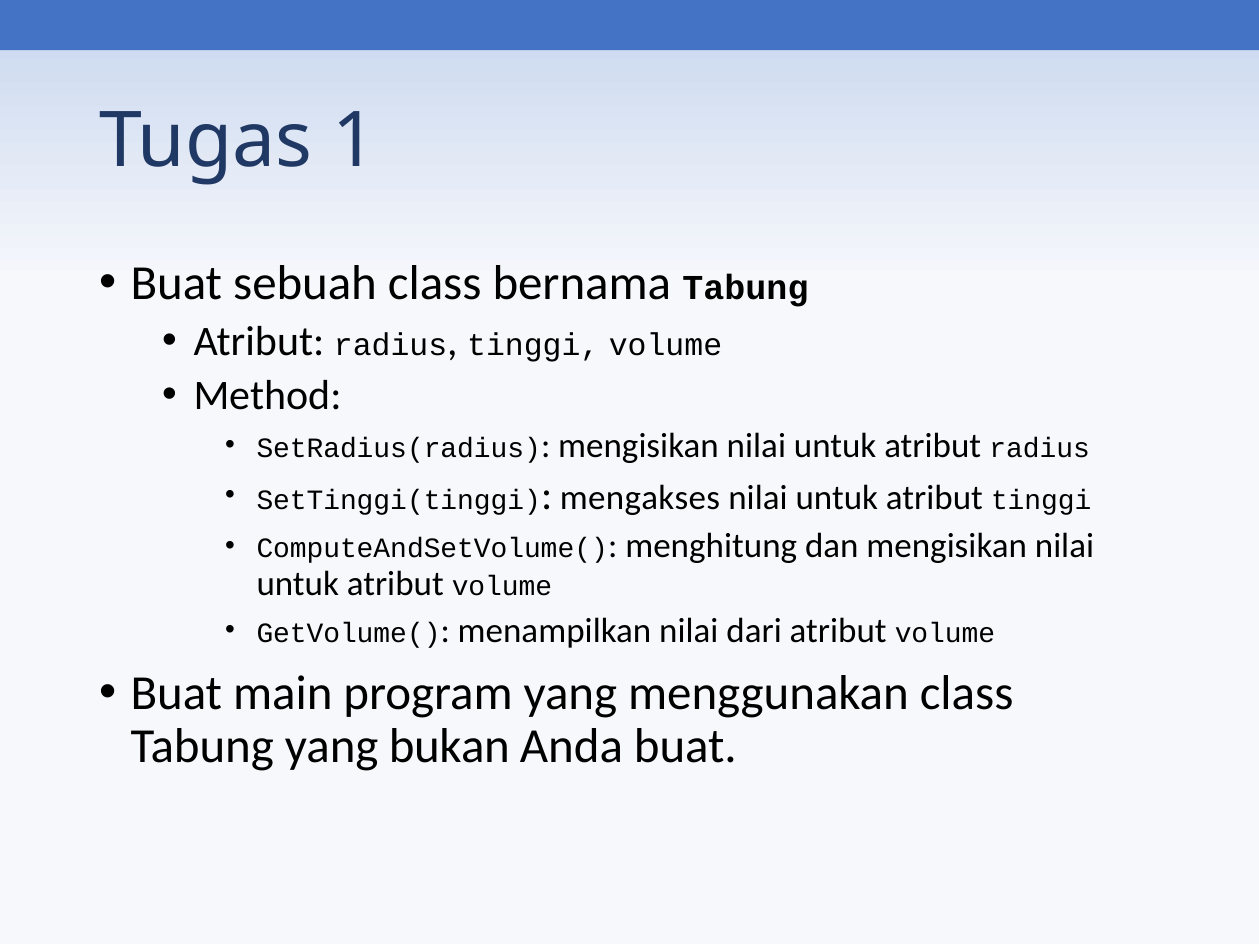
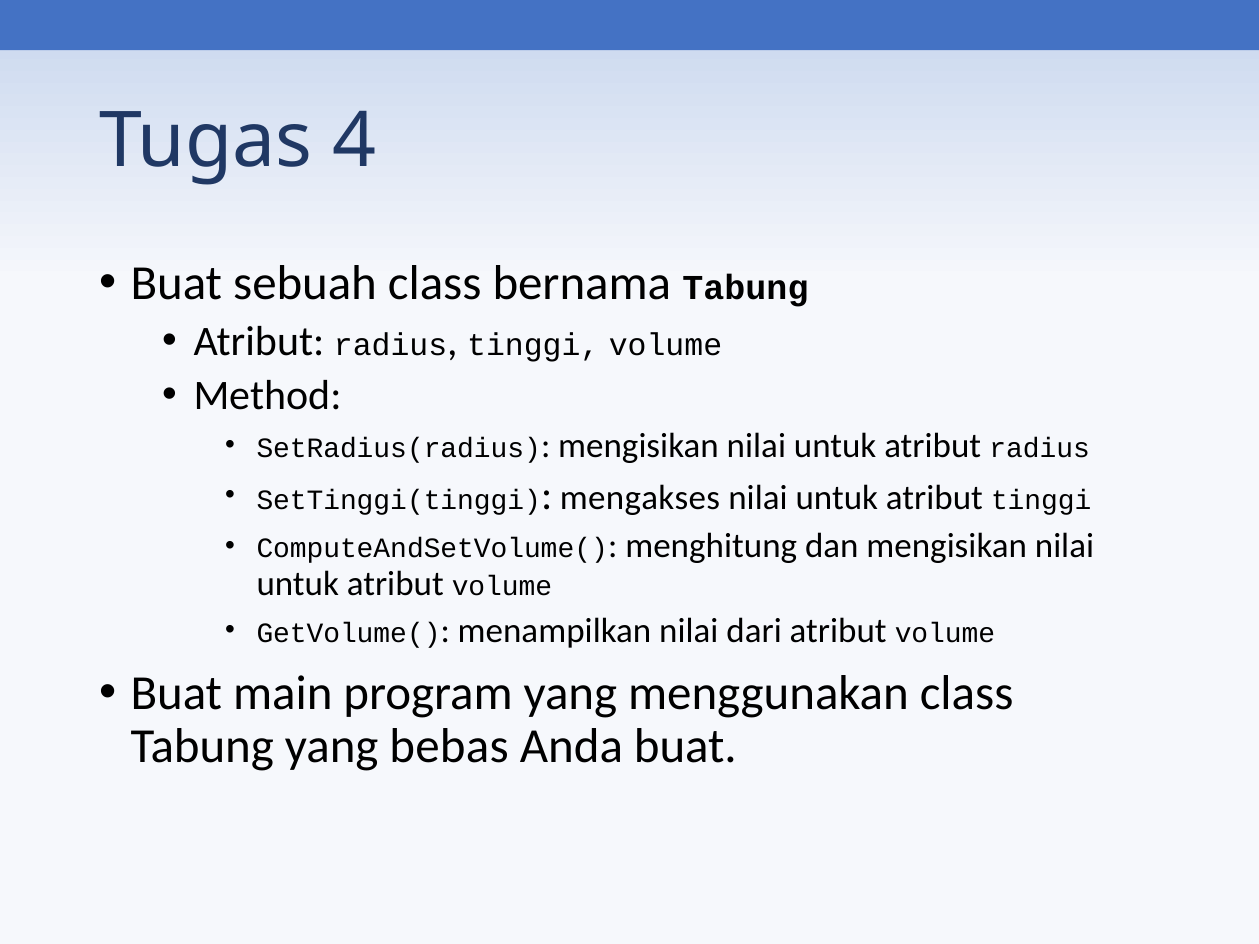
1: 1 -> 4
bukan: bukan -> bebas
